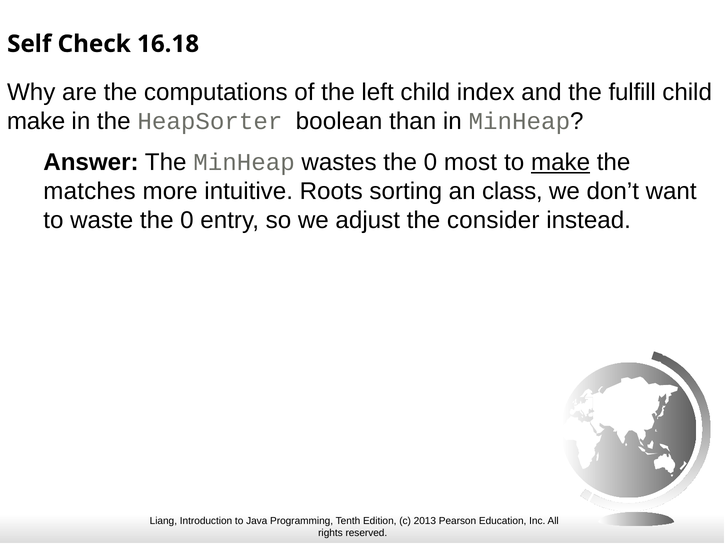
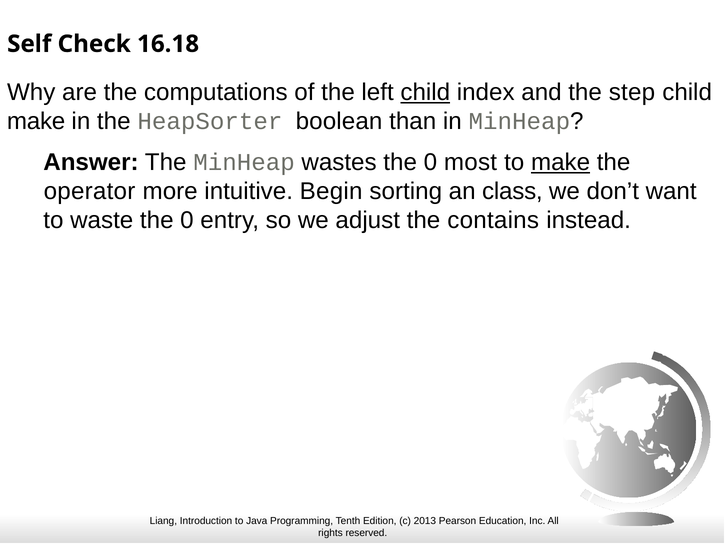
child at (425, 92) underline: none -> present
fulfill: fulfill -> step
matches: matches -> operator
Roots: Roots -> Begin
consider: consider -> contains
